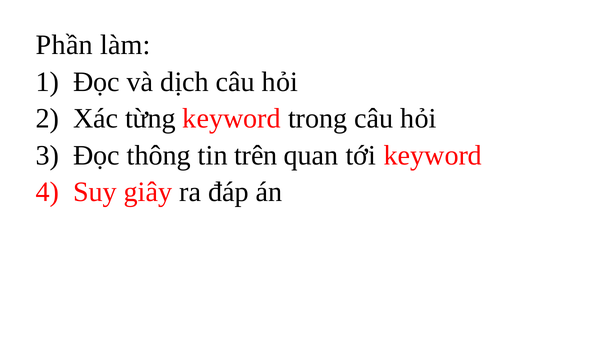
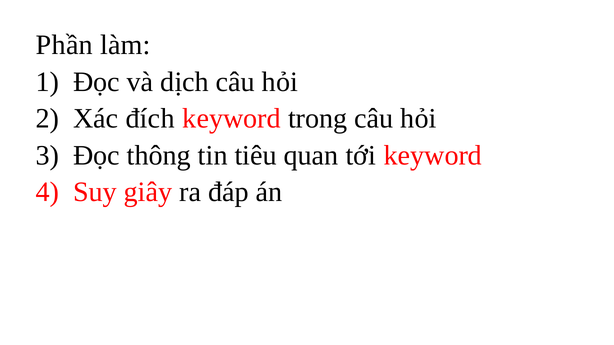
từng: từng -> đích
trên: trên -> tiêu
